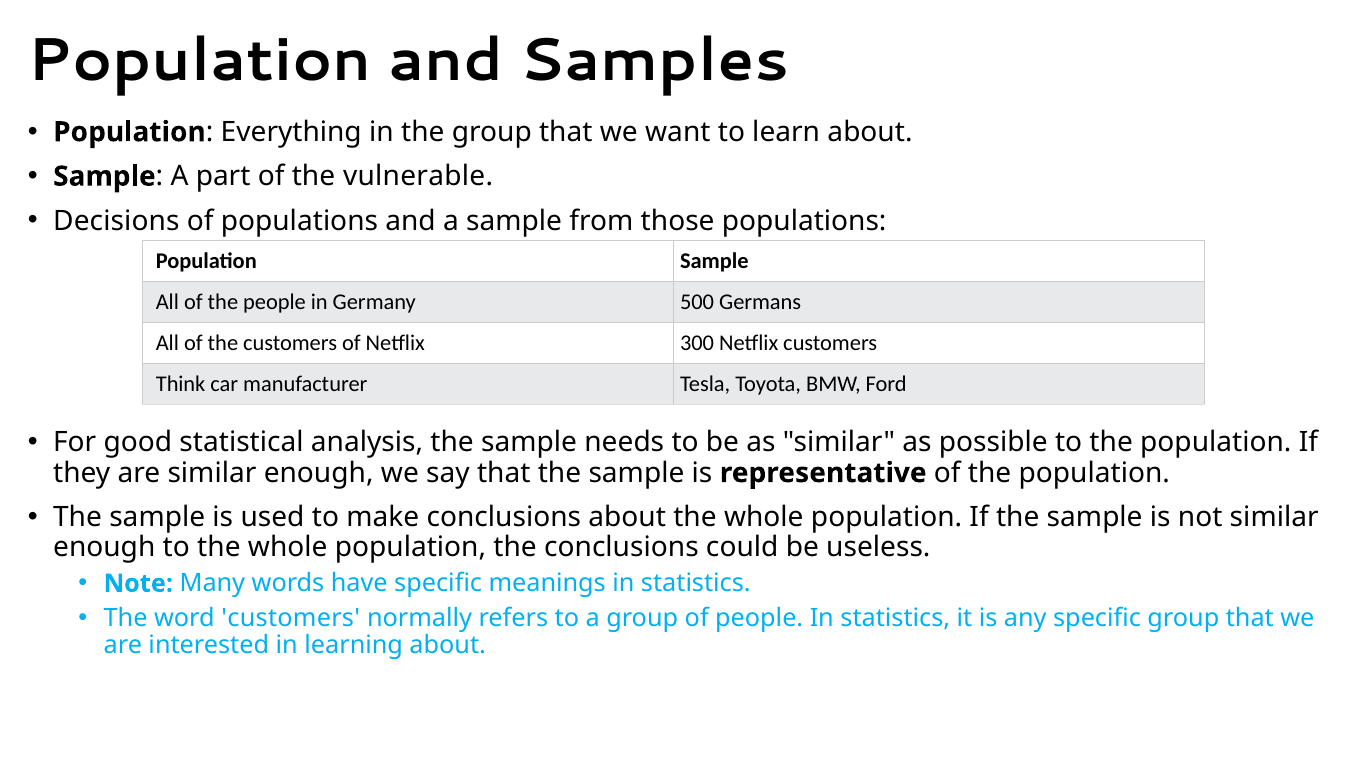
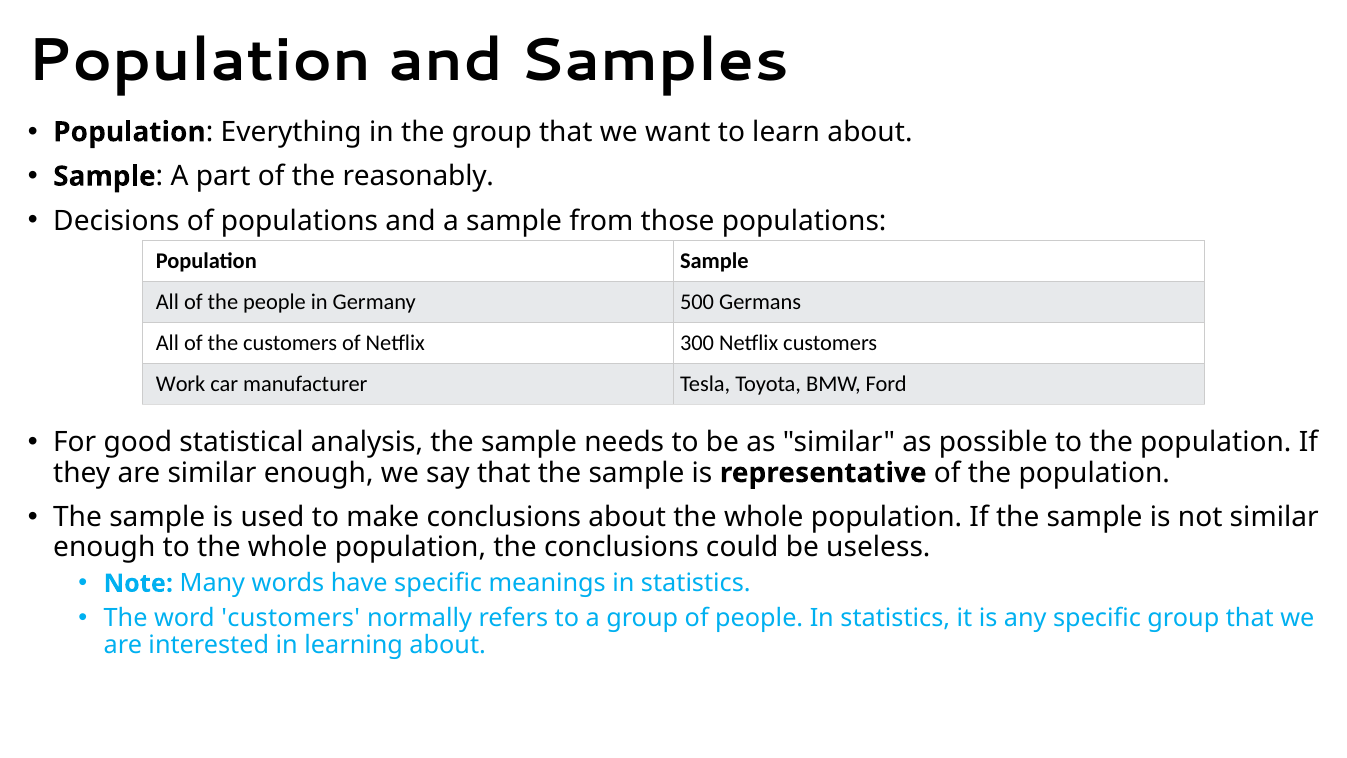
vulnerable: vulnerable -> reasonably
Think: Think -> Work
